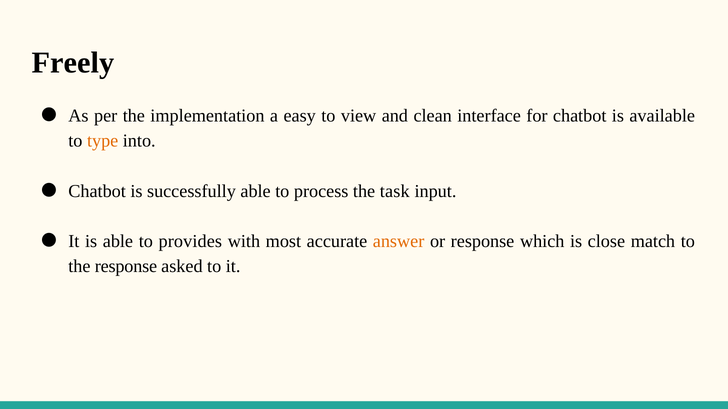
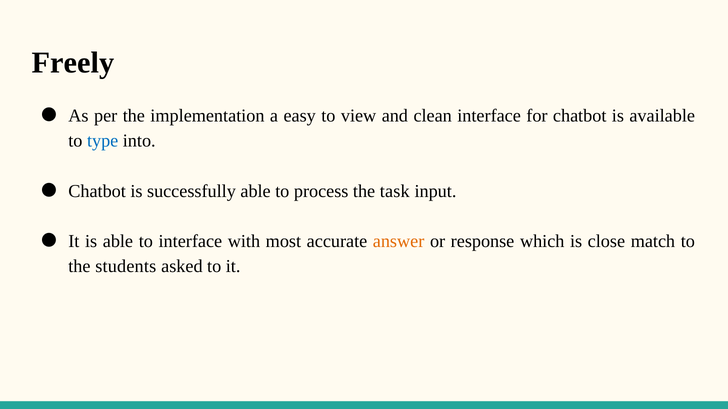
type colour: orange -> blue
to provides: provides -> interface
the response: response -> students
